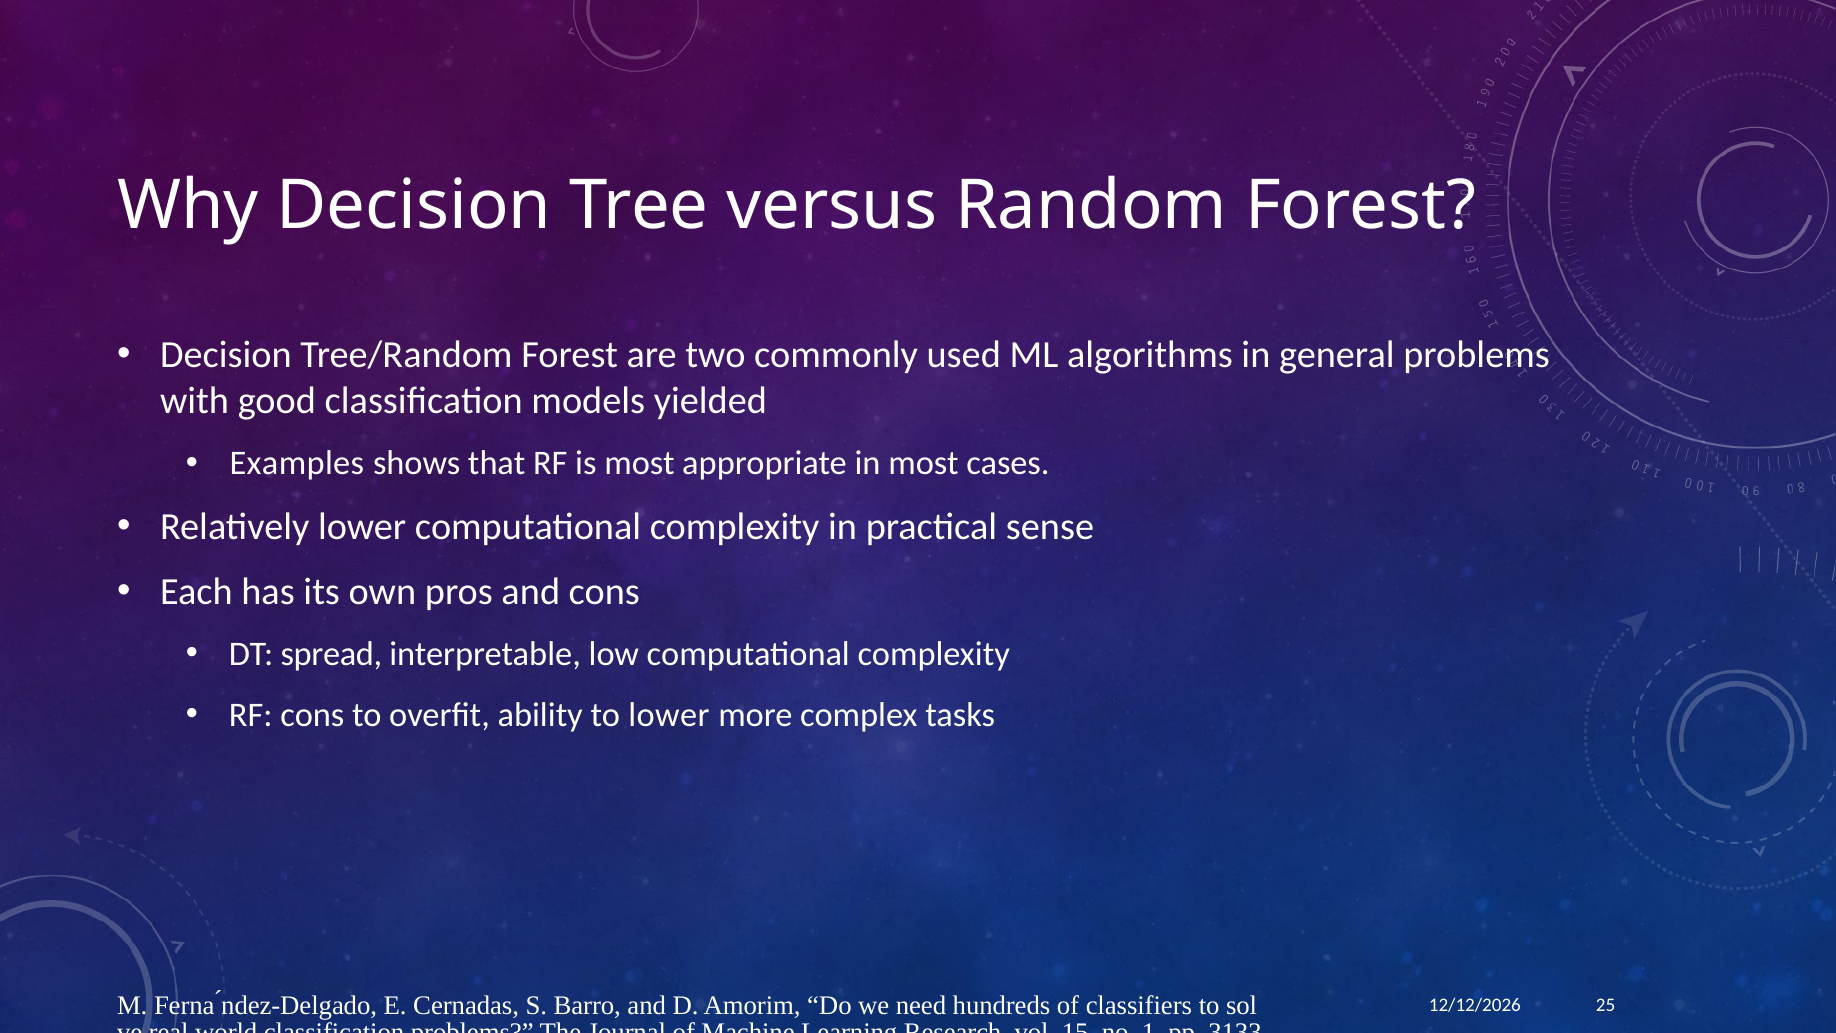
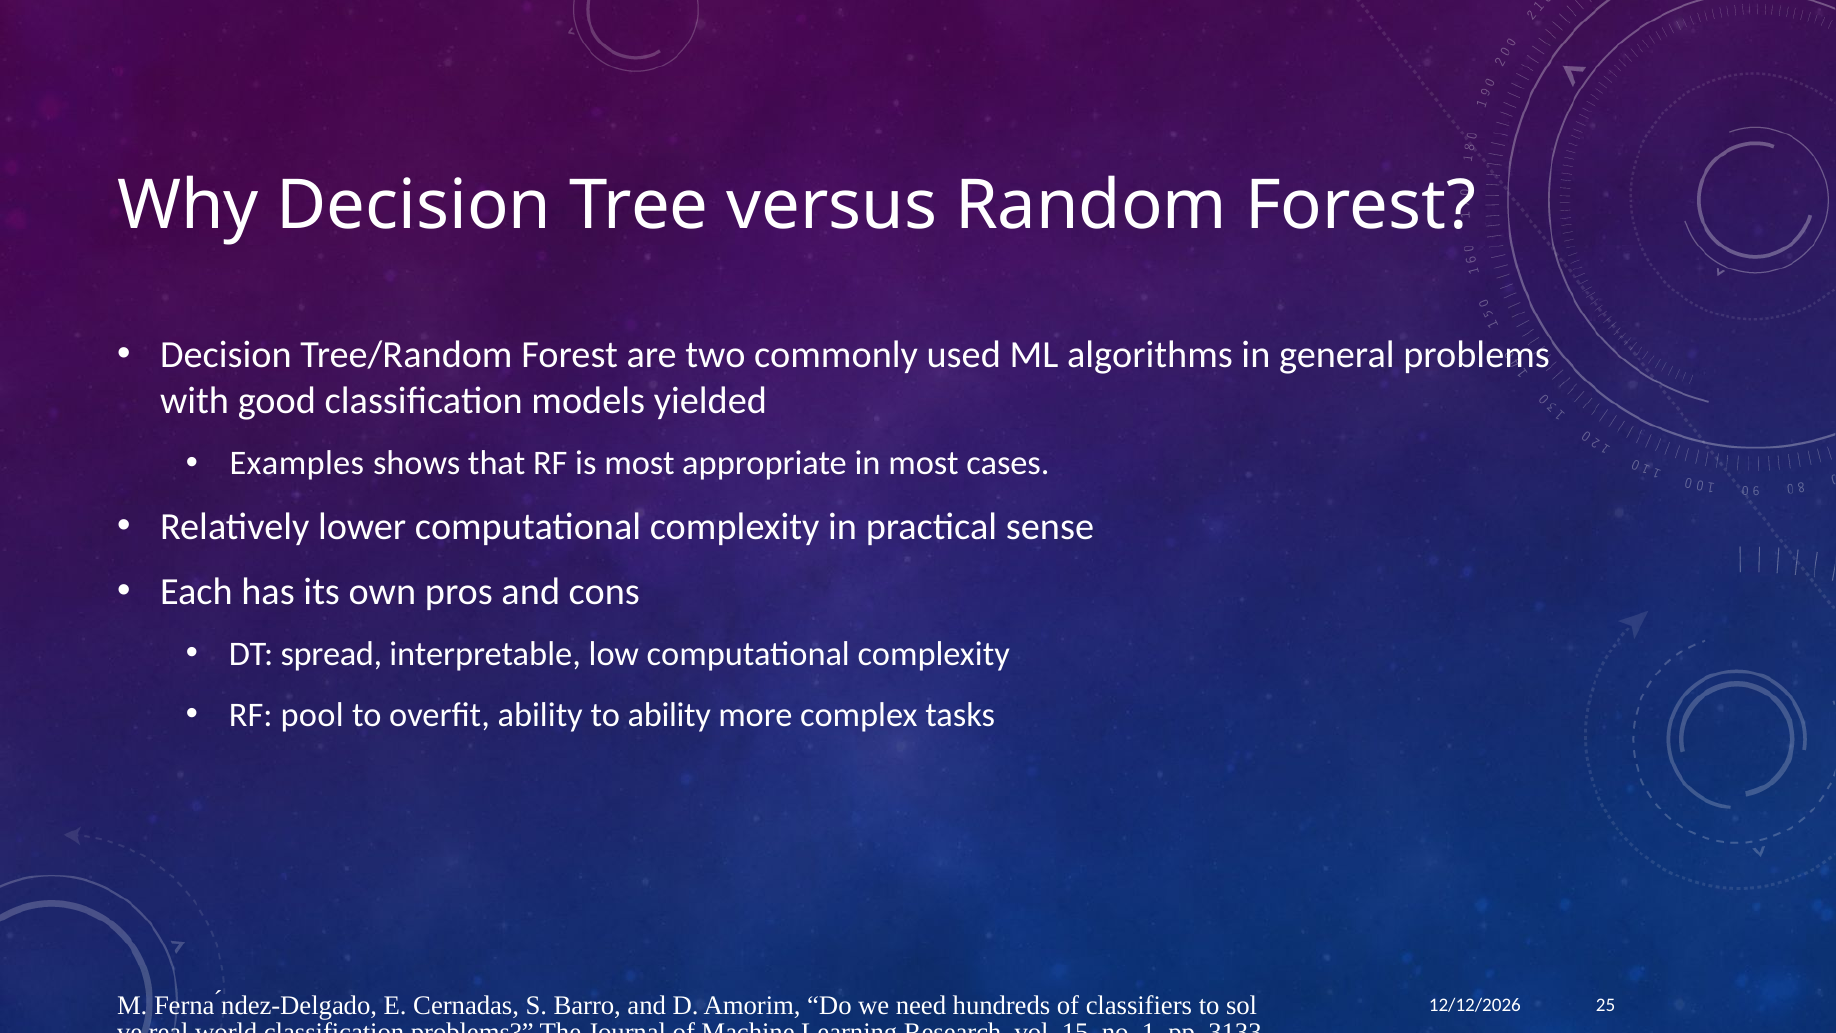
RF cons: cons -> pool
to lower: lower -> ability
